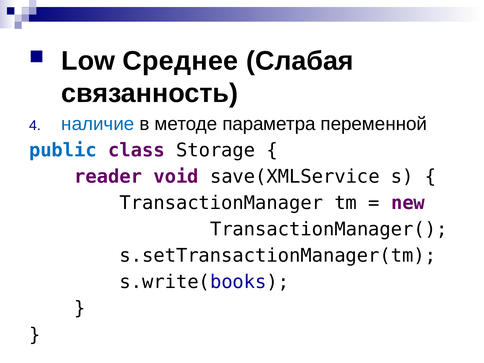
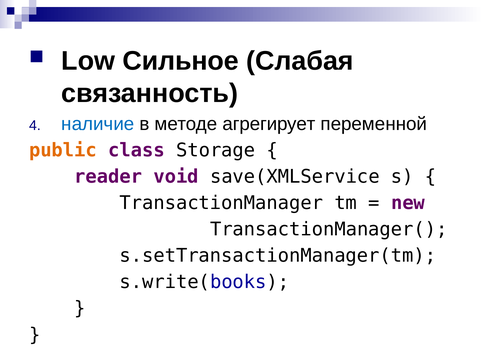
Среднее: Среднее -> Сильное
параметра: параметра -> агрегирует
public colour: blue -> orange
